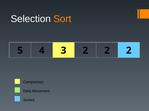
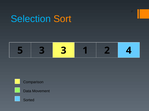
Selection colour: white -> light blue
5 4: 4 -> 3
3 2: 2 -> 1
2 at (129, 51): 2 -> 4
